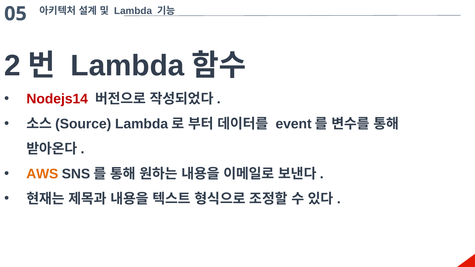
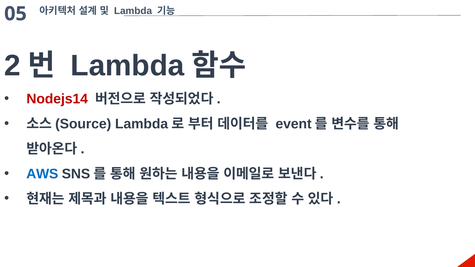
AWS colour: orange -> blue
